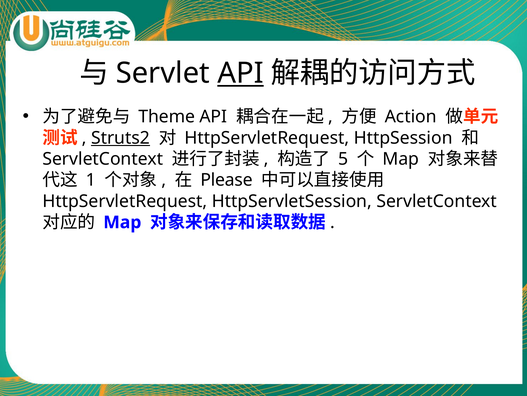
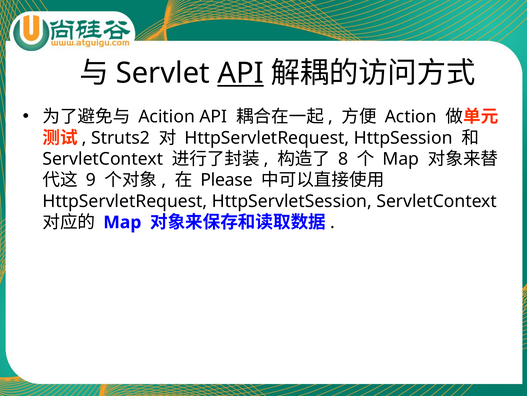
Theme: Theme -> Acition
Struts2 underline: present -> none
5: 5 -> 8
1: 1 -> 9
